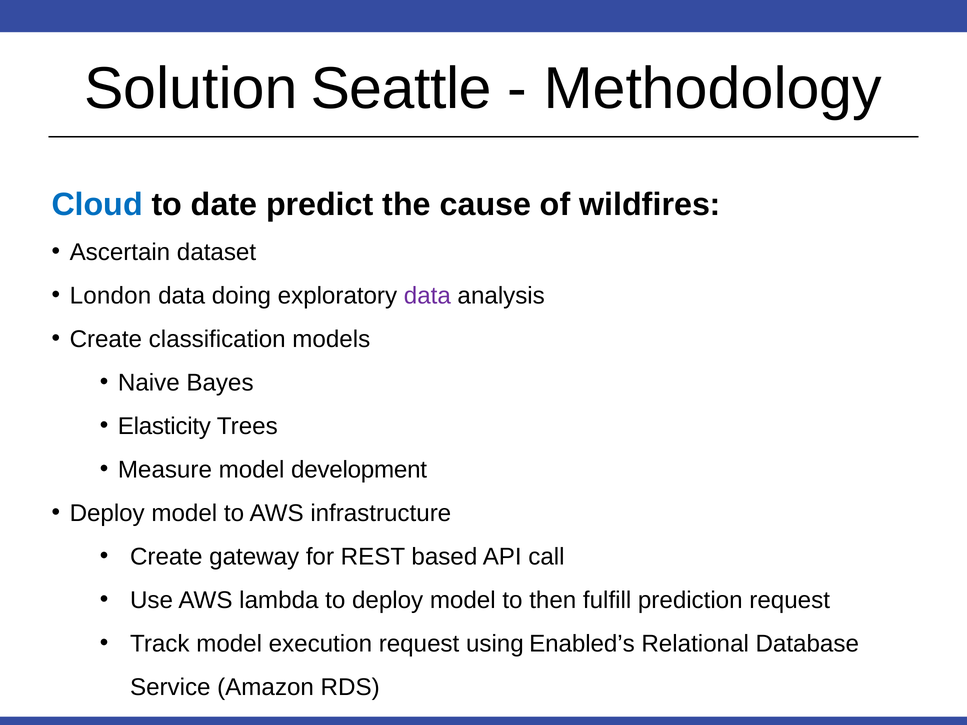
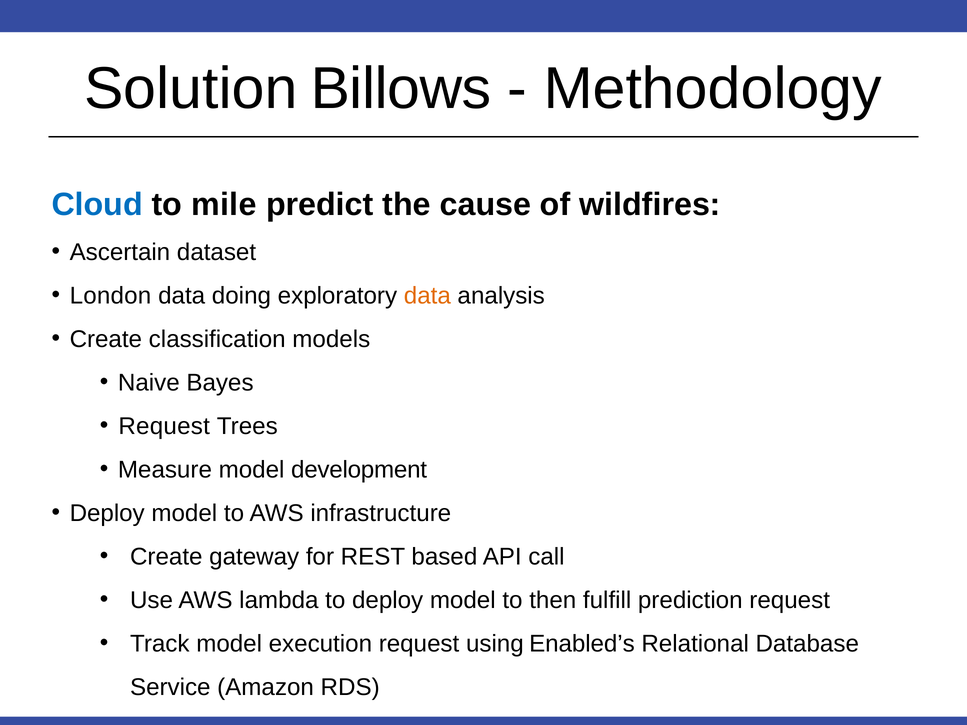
Seattle: Seattle -> Billows
date: date -> mile
data at (427, 296) colour: purple -> orange
Elasticity at (164, 426): Elasticity -> Request
